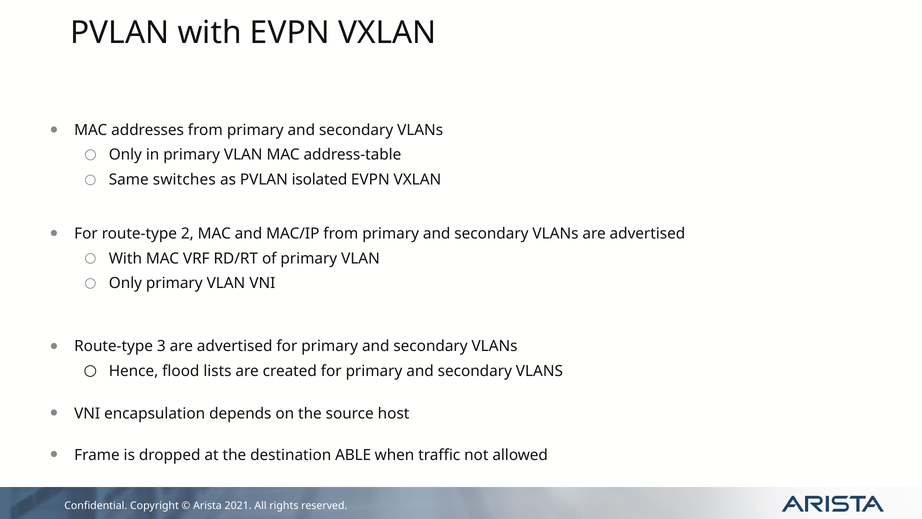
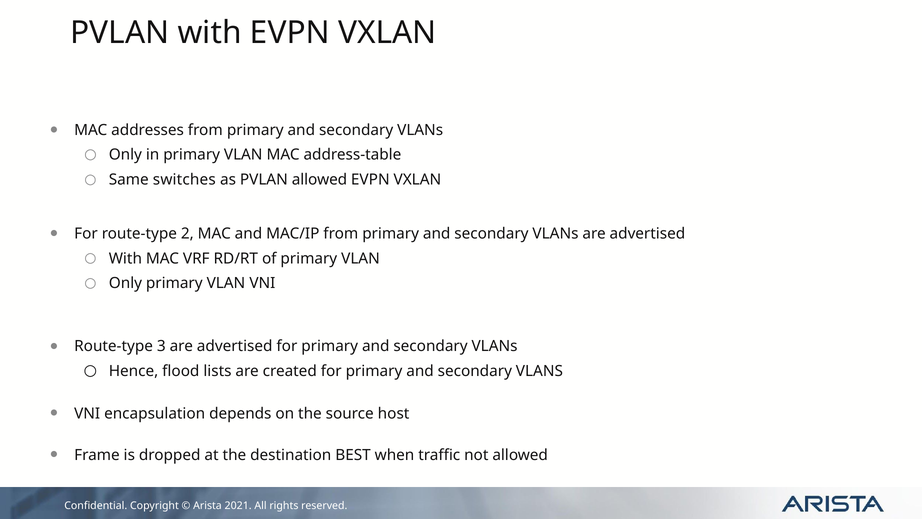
PVLAN isolated: isolated -> allowed
ABLE: ABLE -> BEST
